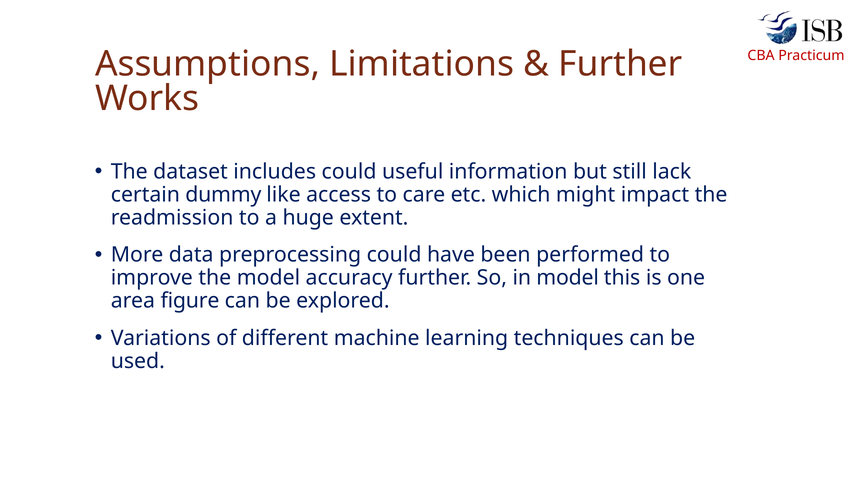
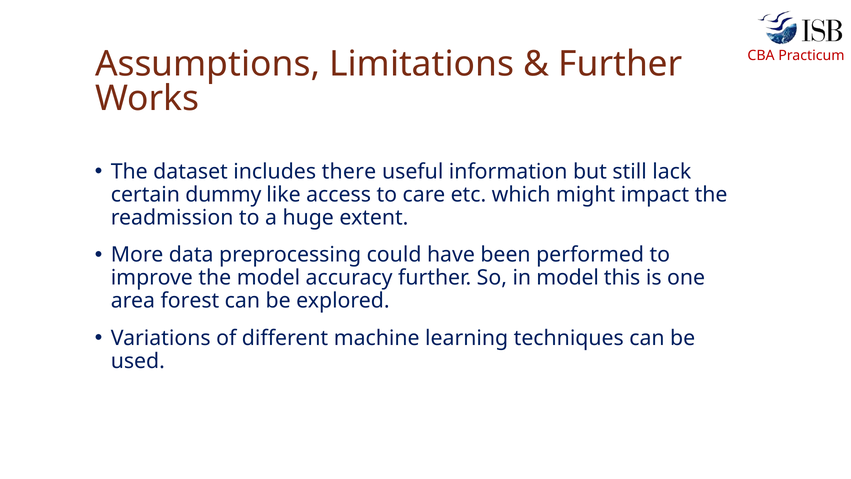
includes could: could -> there
figure: figure -> forest
